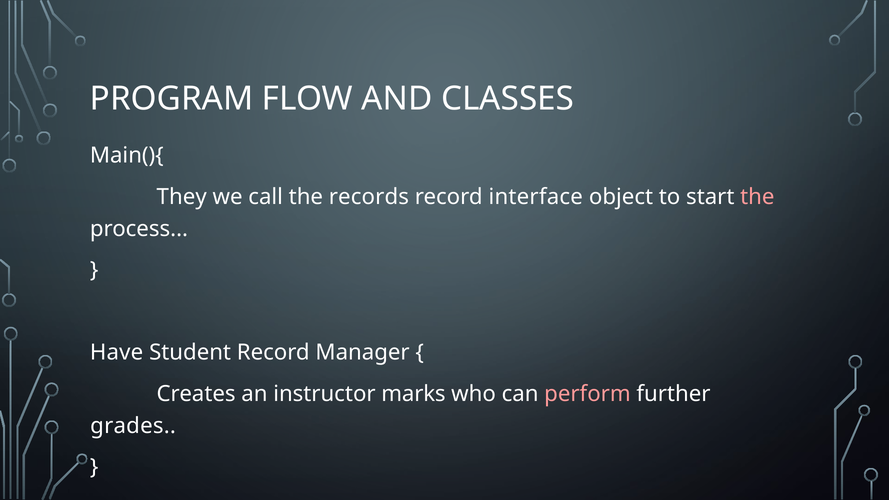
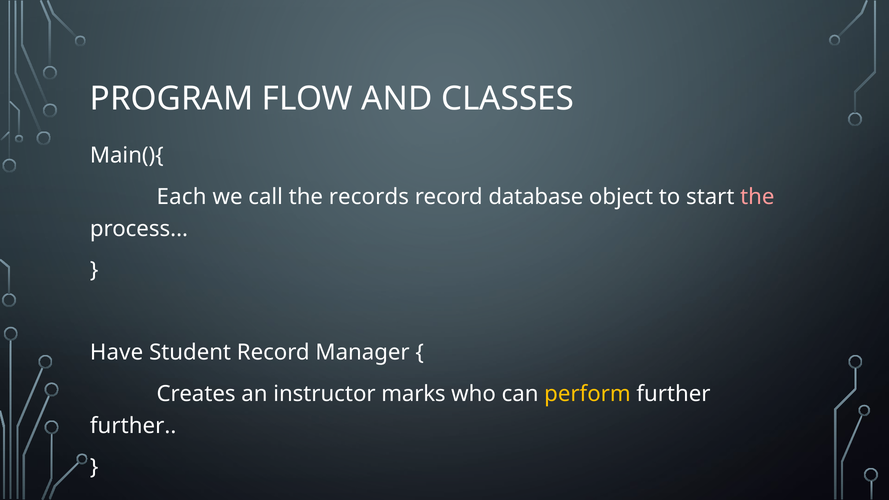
They: They -> Each
interface: interface -> database
perform colour: pink -> yellow
grades at (133, 426): grades -> further
